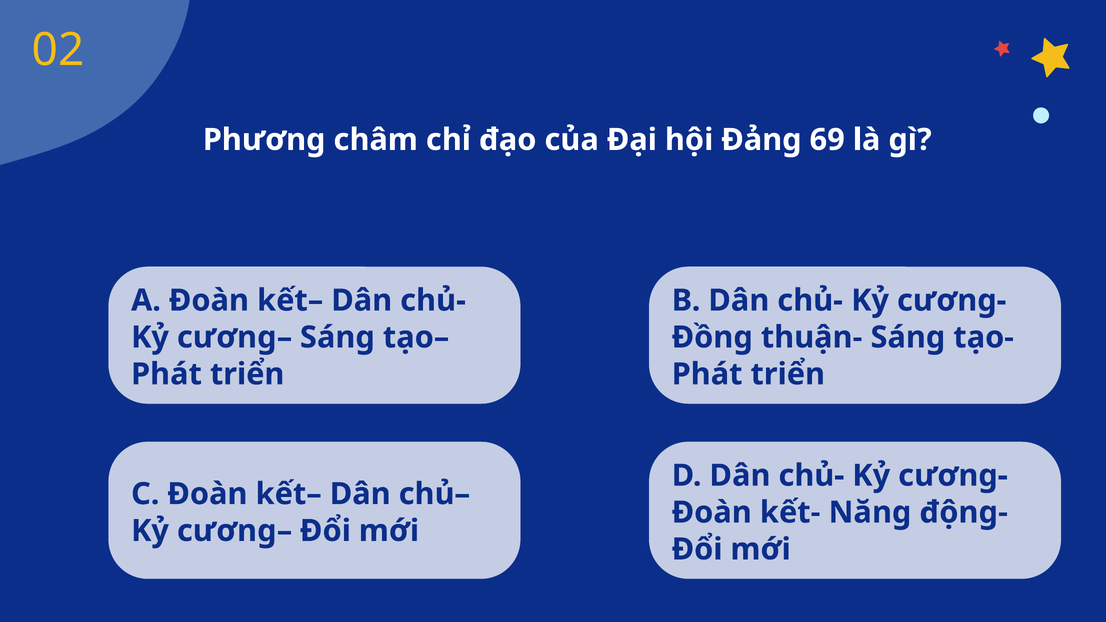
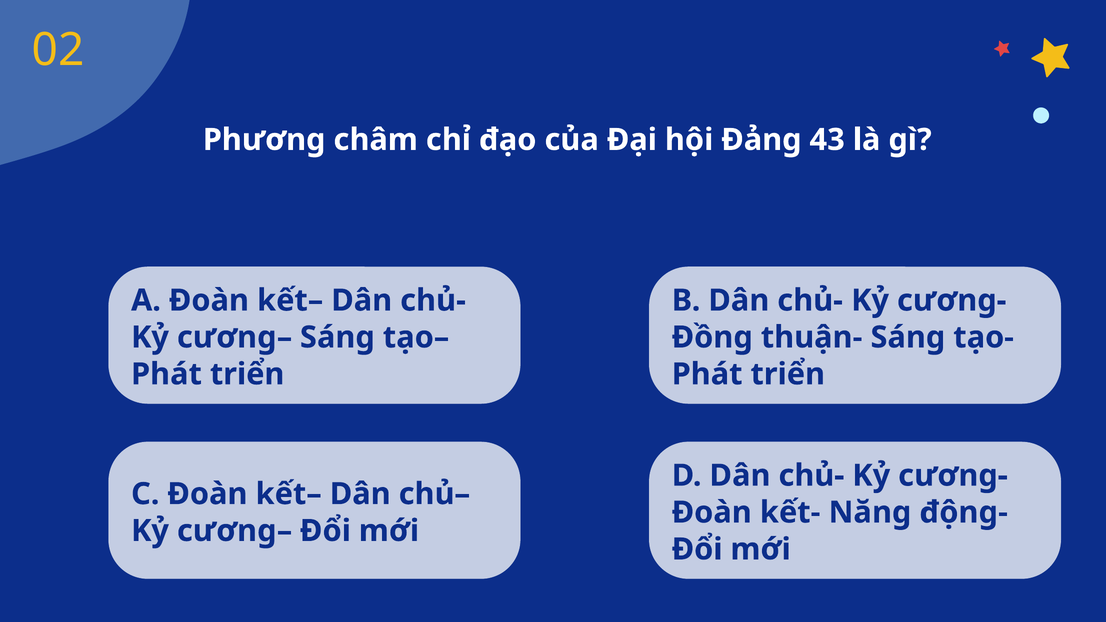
69: 69 -> 43
